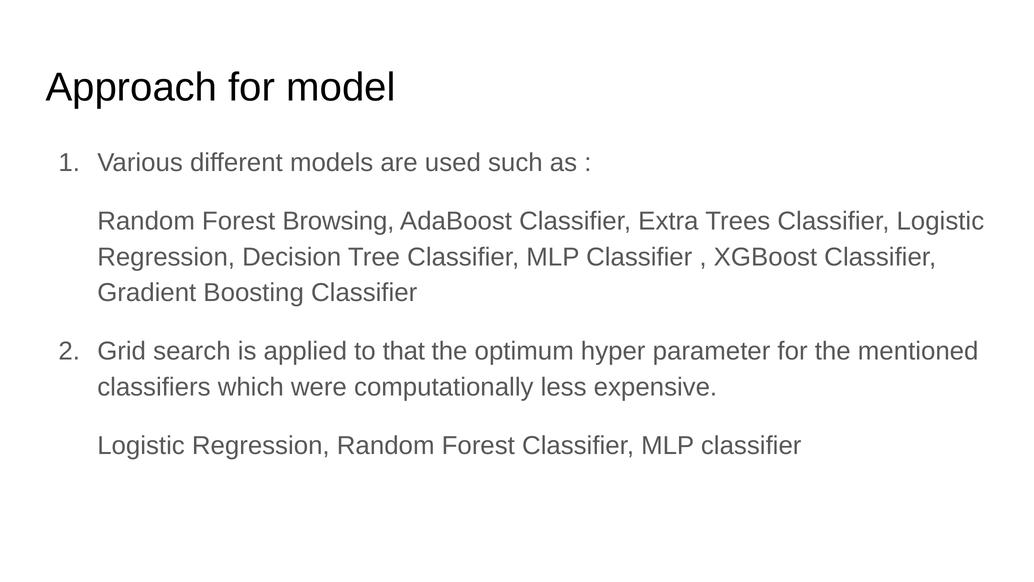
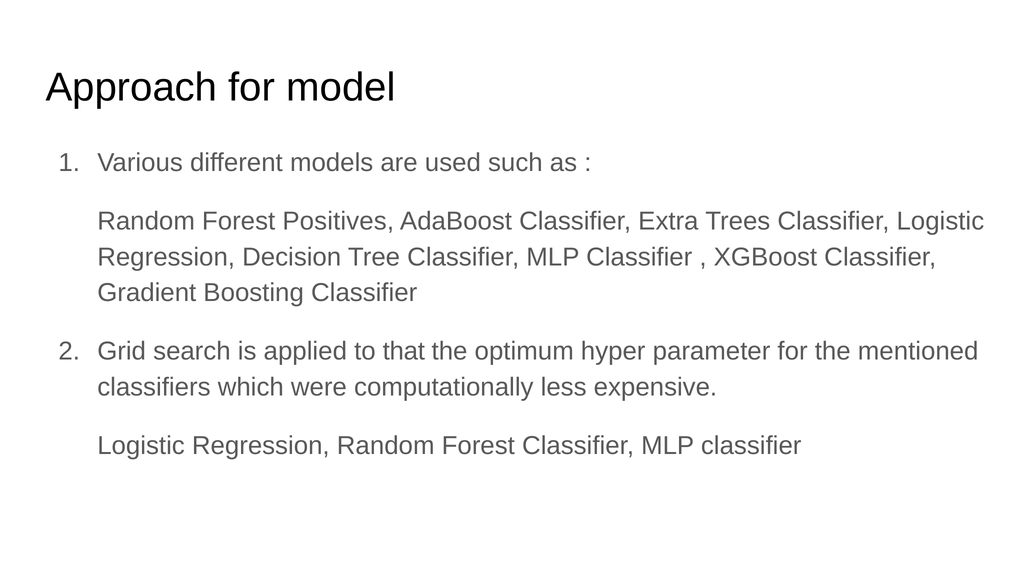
Browsing: Browsing -> Positives
